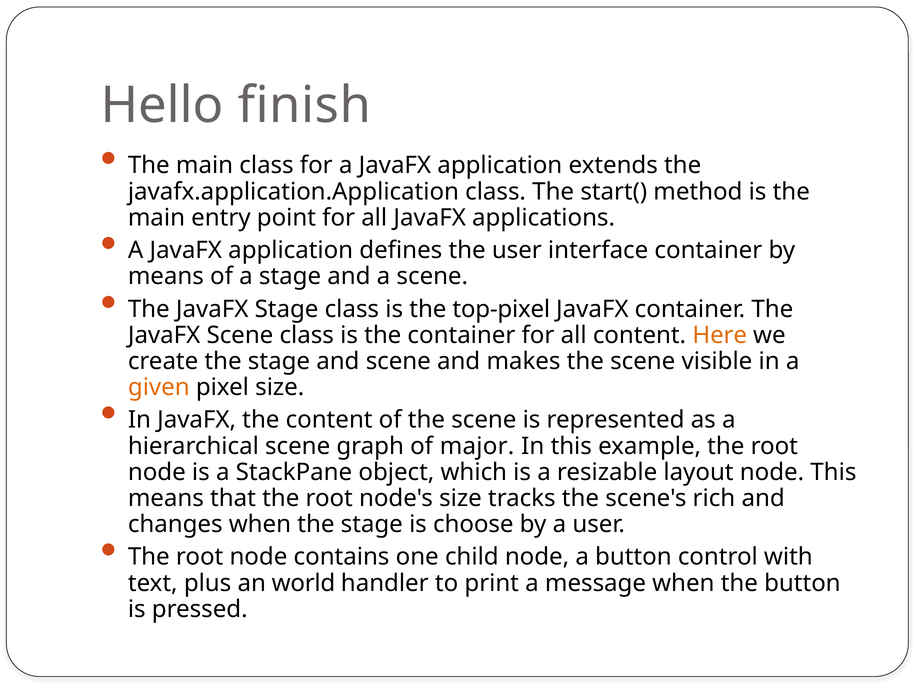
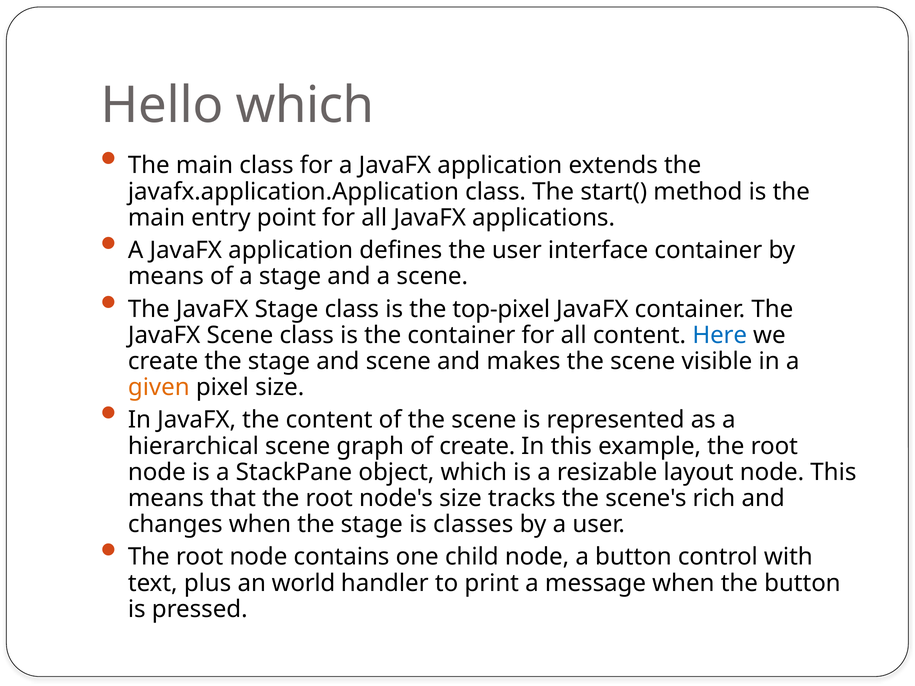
Hello finish: finish -> which
Here colour: orange -> blue
of major: major -> create
choose: choose -> classes
